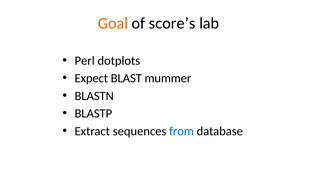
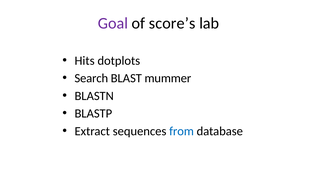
Goal colour: orange -> purple
Perl: Perl -> Hits
Expect: Expect -> Search
